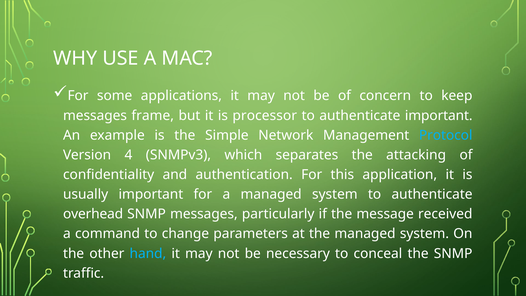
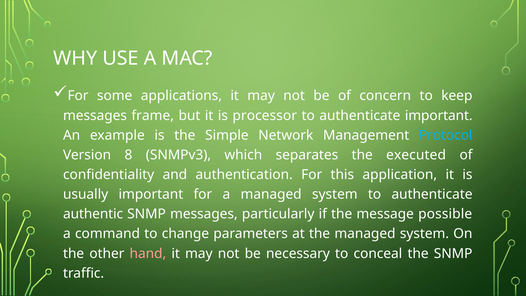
4: 4 -> 8
attacking: attacking -> executed
overhead: overhead -> authentic
received: received -> possible
hand colour: light blue -> pink
